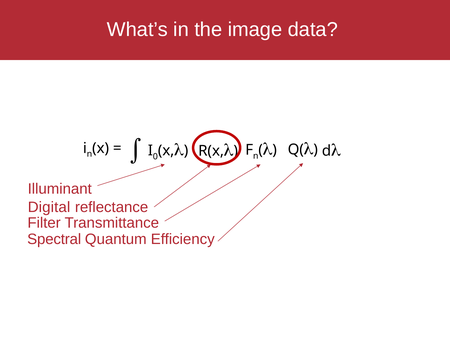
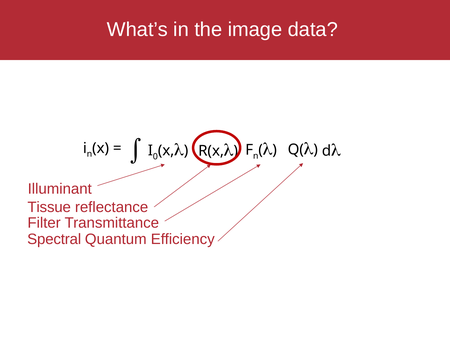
Digital: Digital -> Tissue
